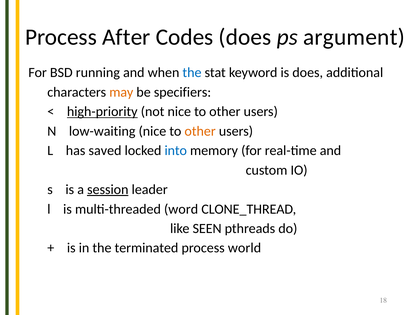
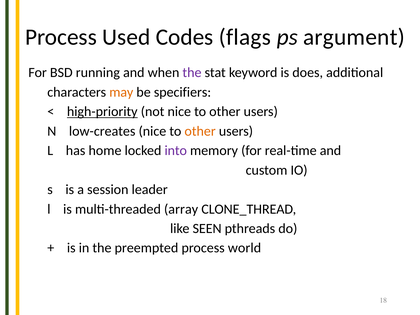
After: After -> Used
Codes does: does -> flags
the at (192, 73) colour: blue -> purple
low-waiting: low-waiting -> low-creates
saved: saved -> home
into colour: blue -> purple
session underline: present -> none
word: word -> array
terminated: terminated -> preempted
